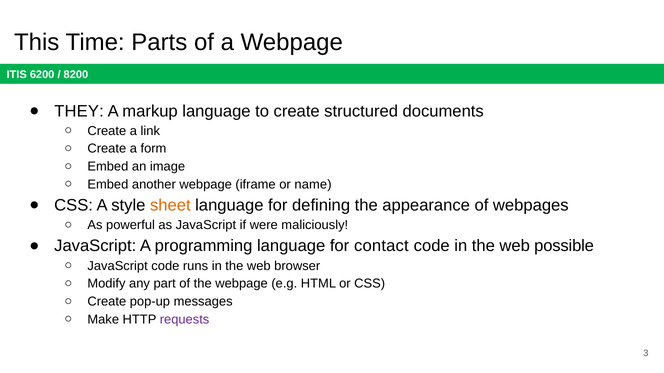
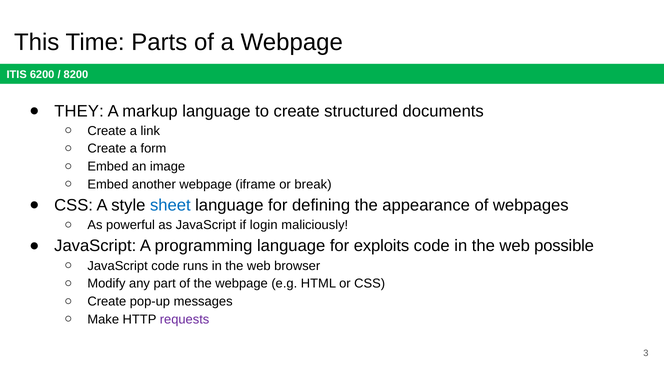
name: name -> break
sheet colour: orange -> blue
were: were -> login
contact: contact -> exploits
